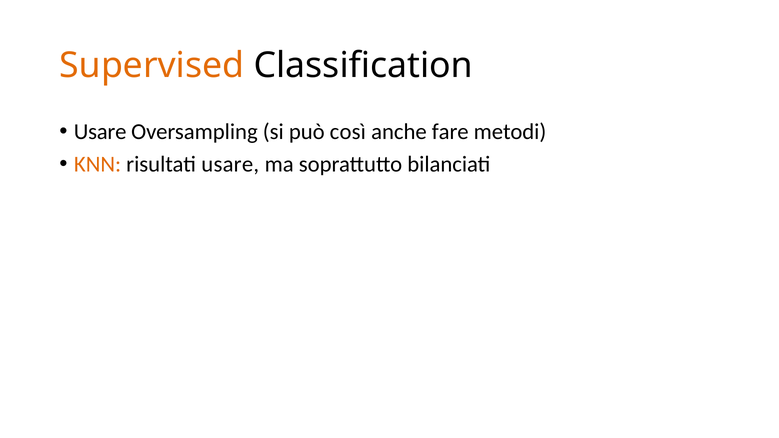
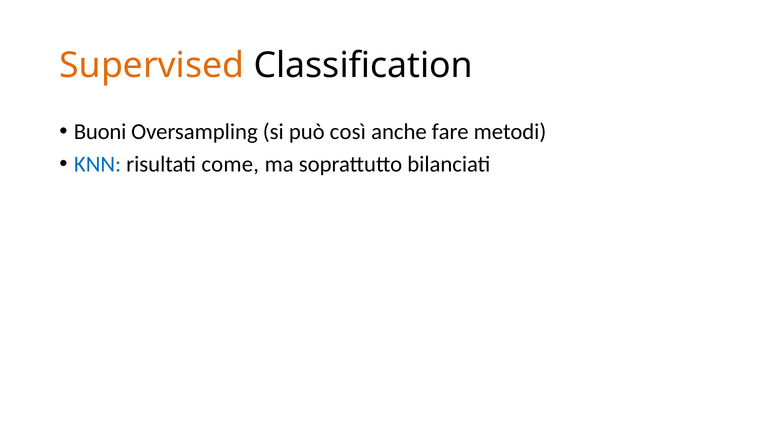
Usare at (100, 132): Usare -> Buoni
KNN colour: orange -> blue
risultati usare: usare -> come
